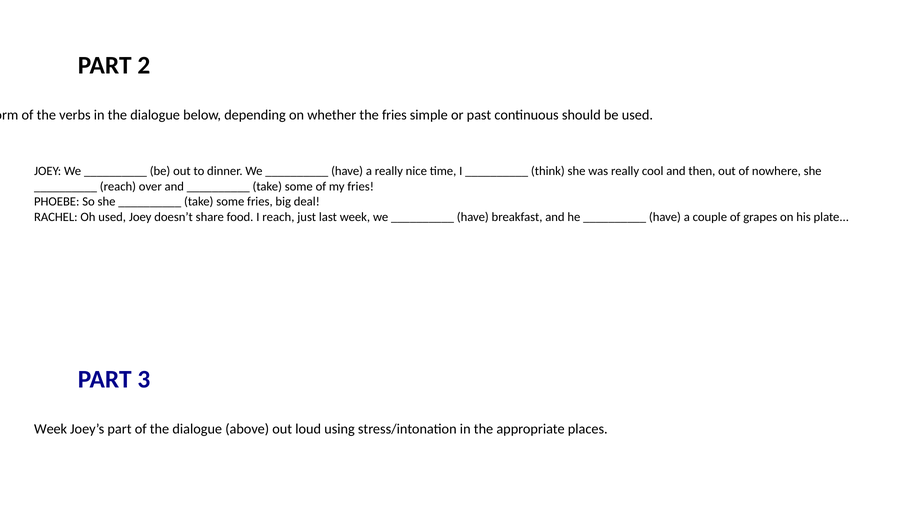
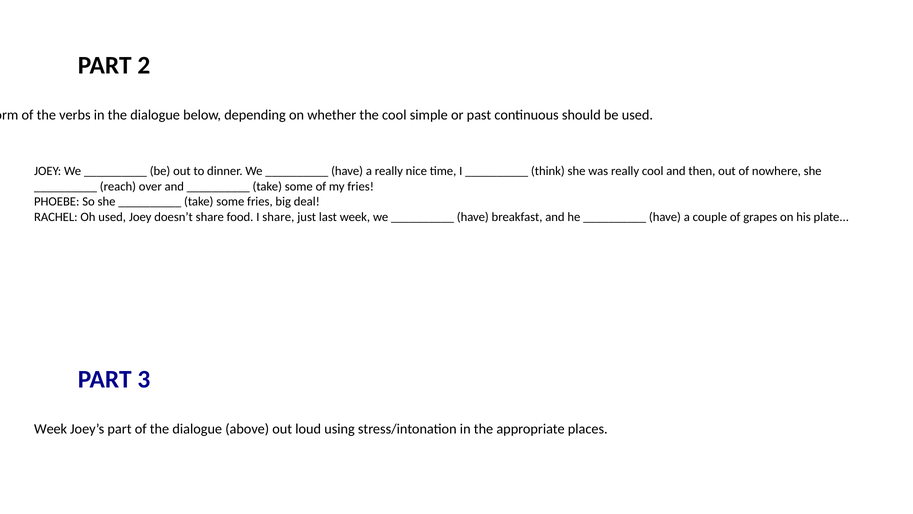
the fries: fries -> cool
I reach: reach -> share
